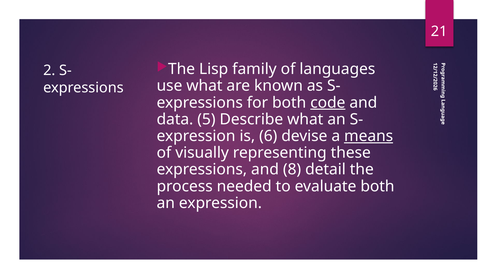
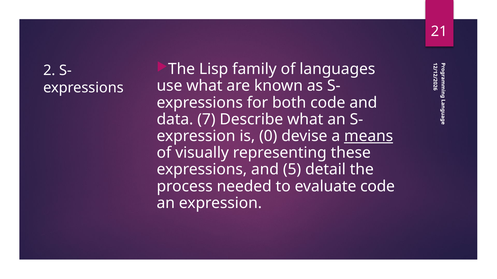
code at (328, 103) underline: present -> none
5: 5 -> 7
is 6: 6 -> 0
8: 8 -> 5
evaluate both: both -> code
